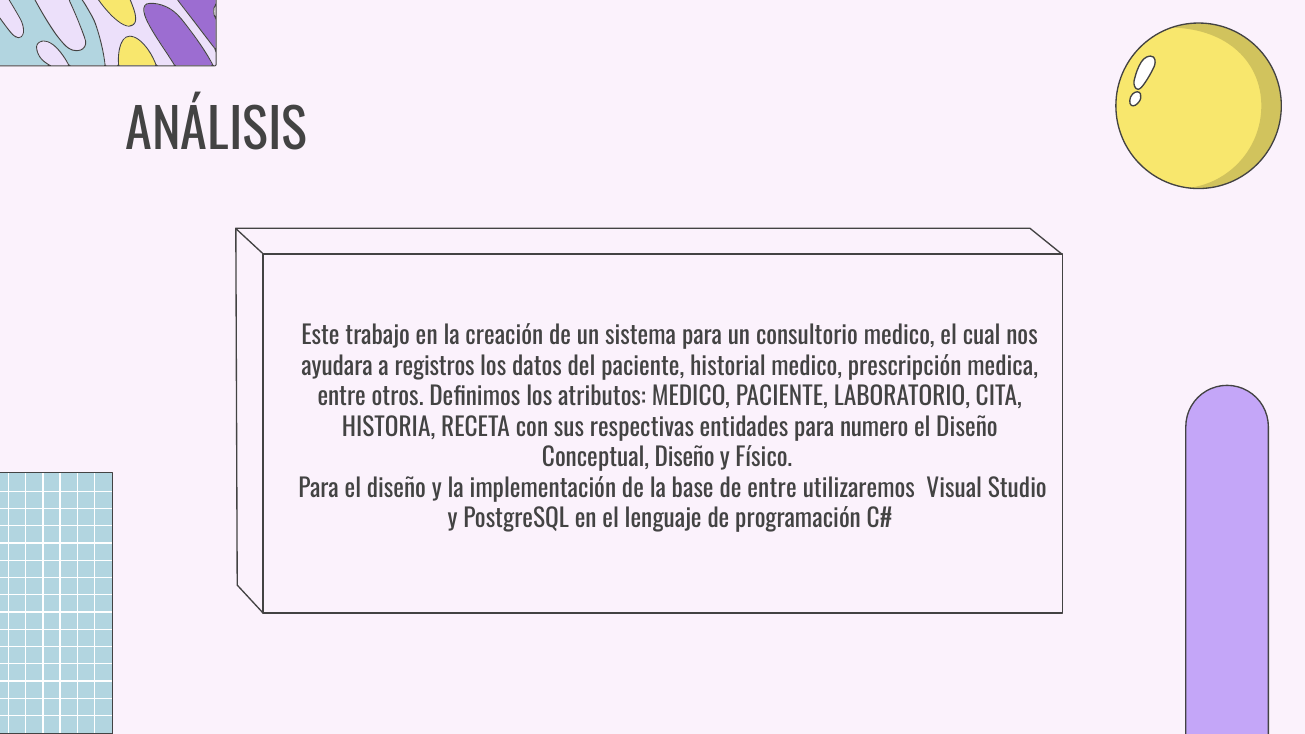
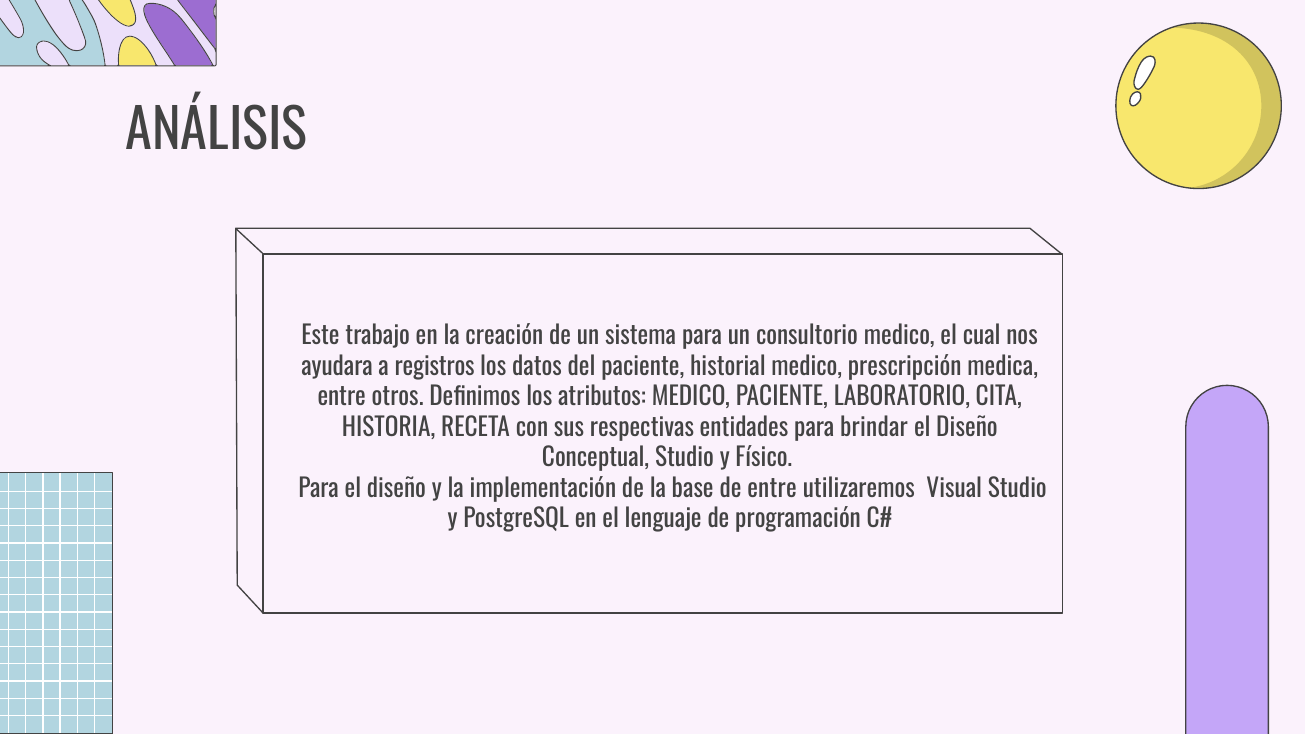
numero: numero -> brindar
Conceptual Diseño: Diseño -> Studio
